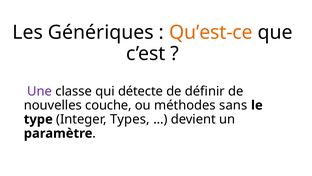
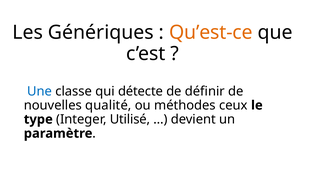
Une colour: purple -> blue
couche: couche -> qualité
sans: sans -> ceux
Types: Types -> Utilisé
